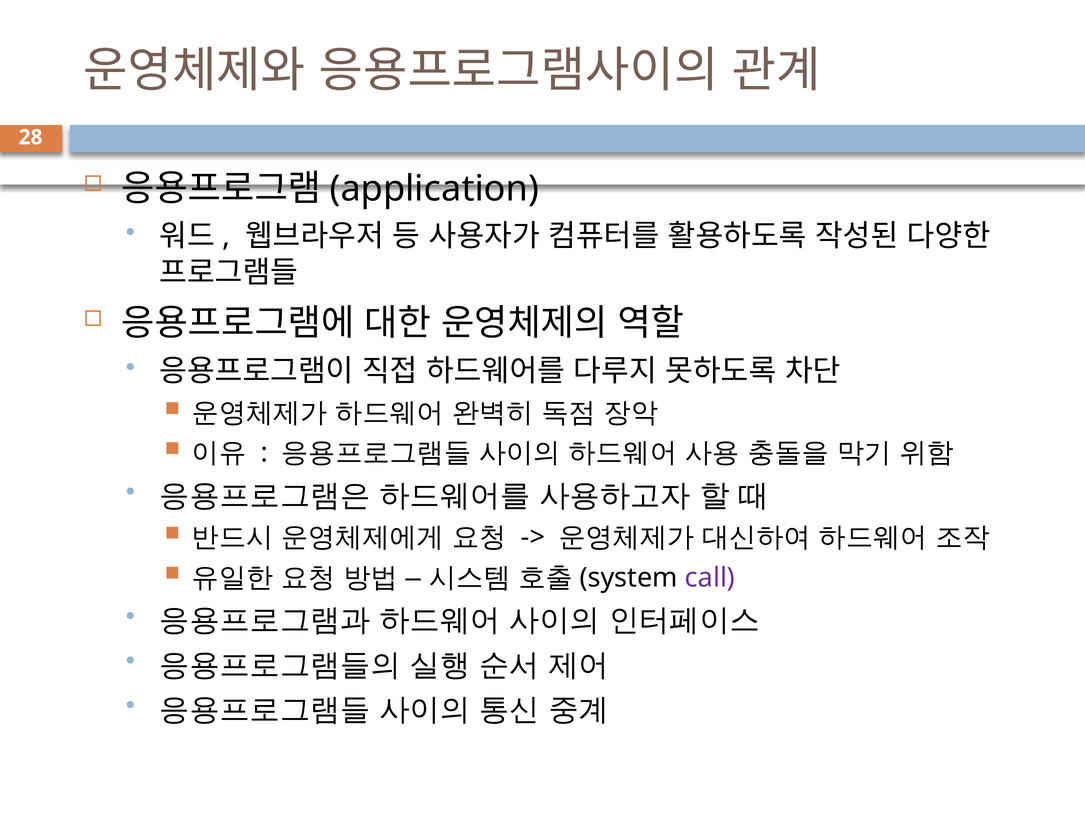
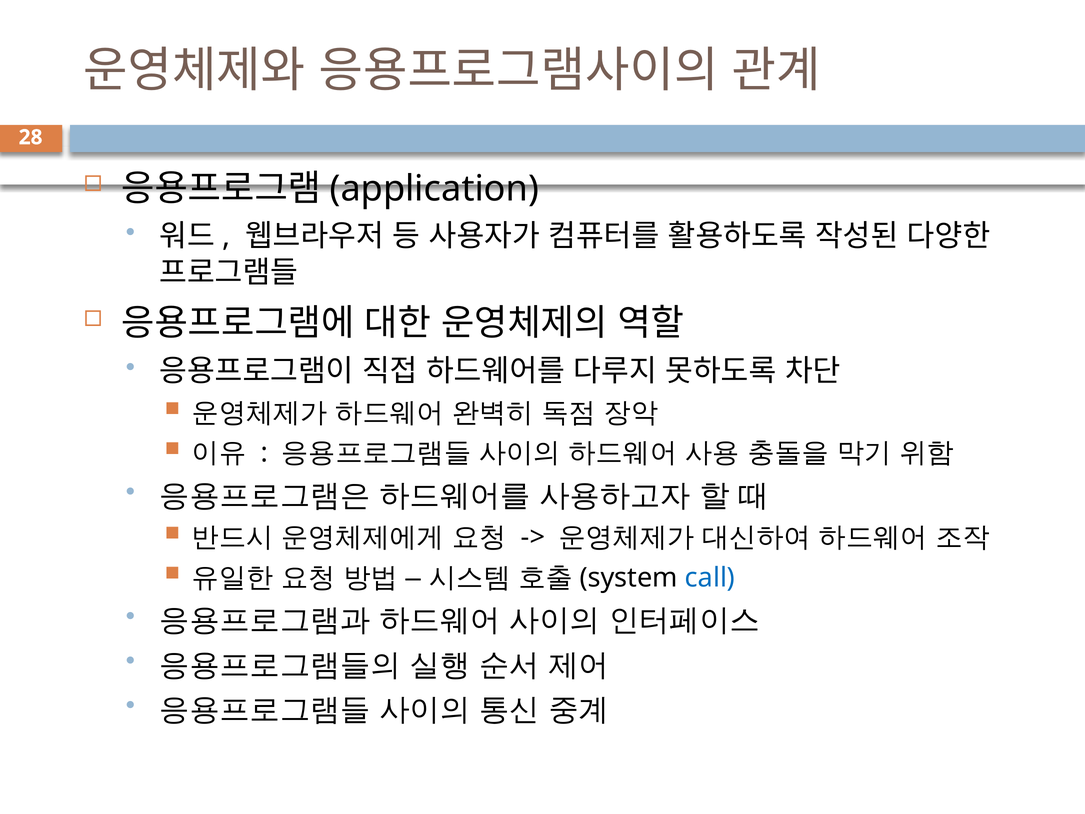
call colour: purple -> blue
